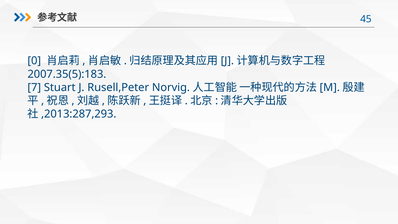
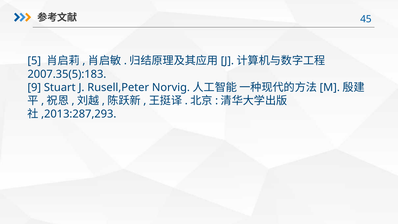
0: 0 -> 5
7: 7 -> 9
